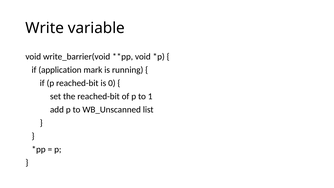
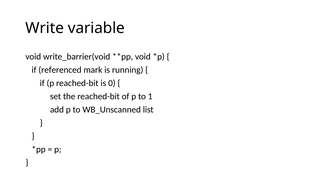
application: application -> referenced
